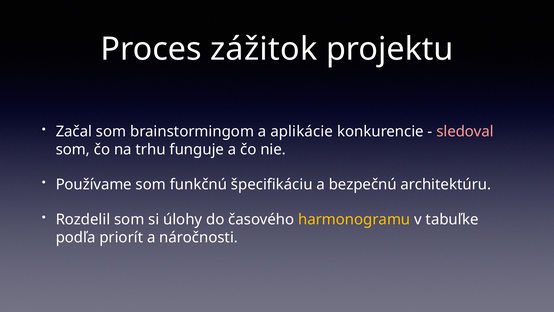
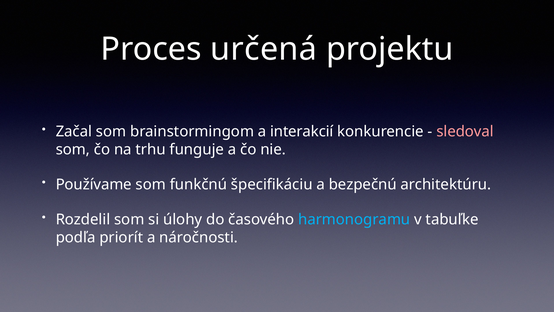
zážitok: zážitok -> určená
aplikácie: aplikácie -> interakcií
harmonogramu colour: yellow -> light blue
